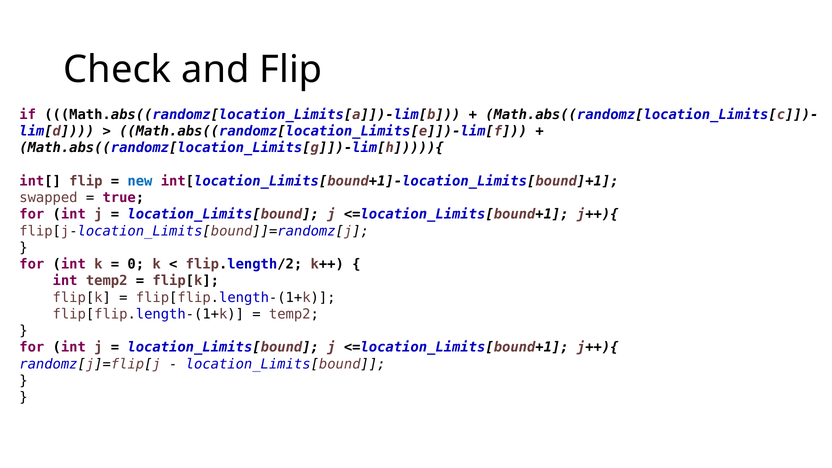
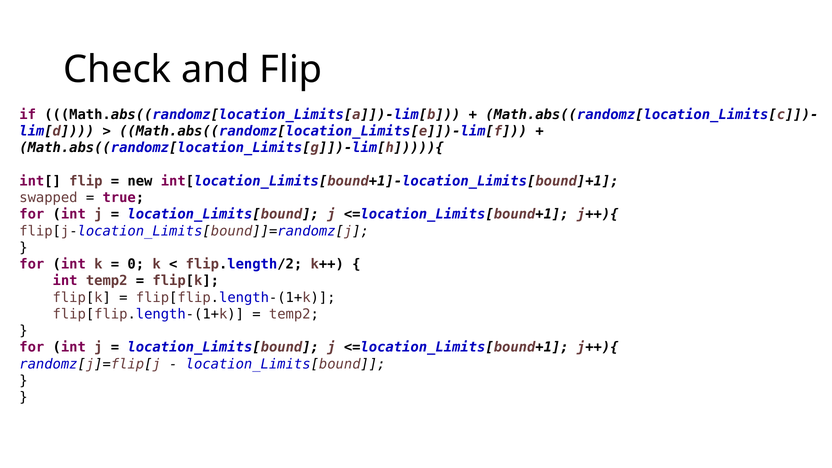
new colour: blue -> black
